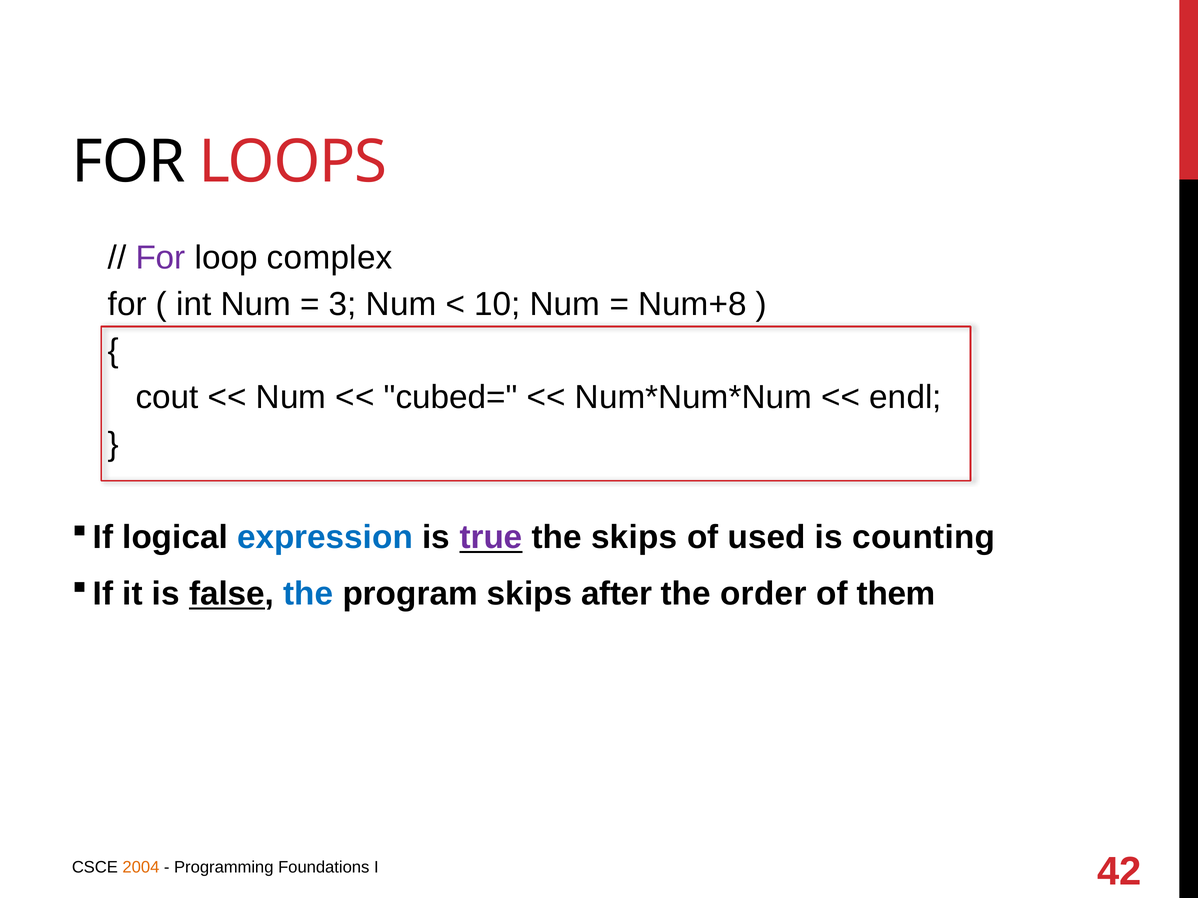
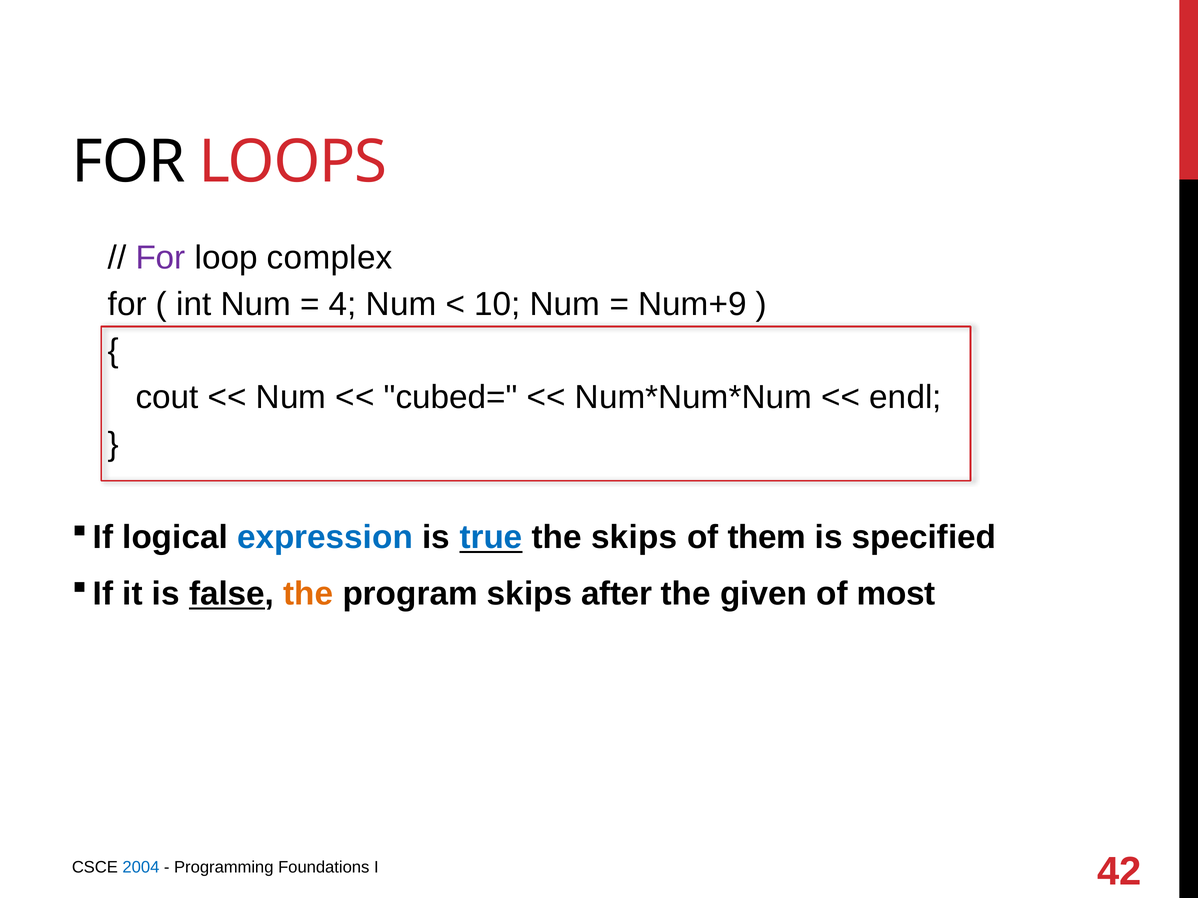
3: 3 -> 4
Num+8: Num+8 -> Num+9
true colour: purple -> blue
used: used -> them
counting: counting -> specified
the at (308, 594) colour: blue -> orange
order: order -> given
them: them -> most
2004 colour: orange -> blue
